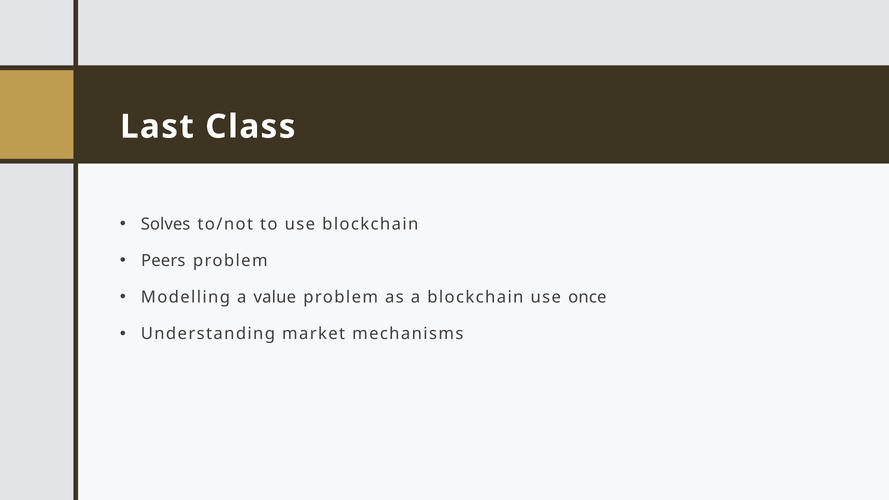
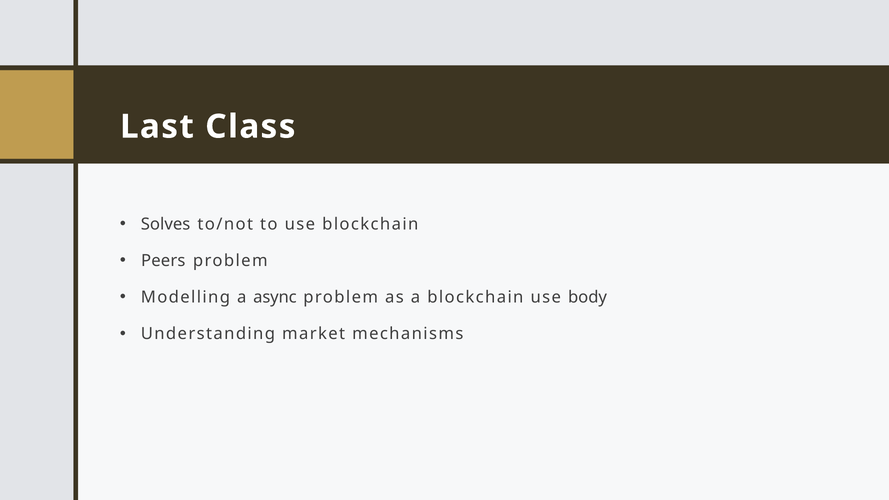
value: value -> async
once: once -> body
